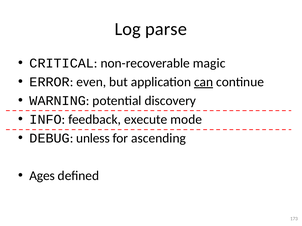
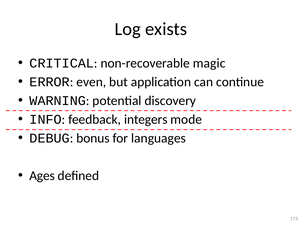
parse: parse -> exists
can underline: present -> none
execute: execute -> integers
unless: unless -> bonus
ascending: ascending -> languages
